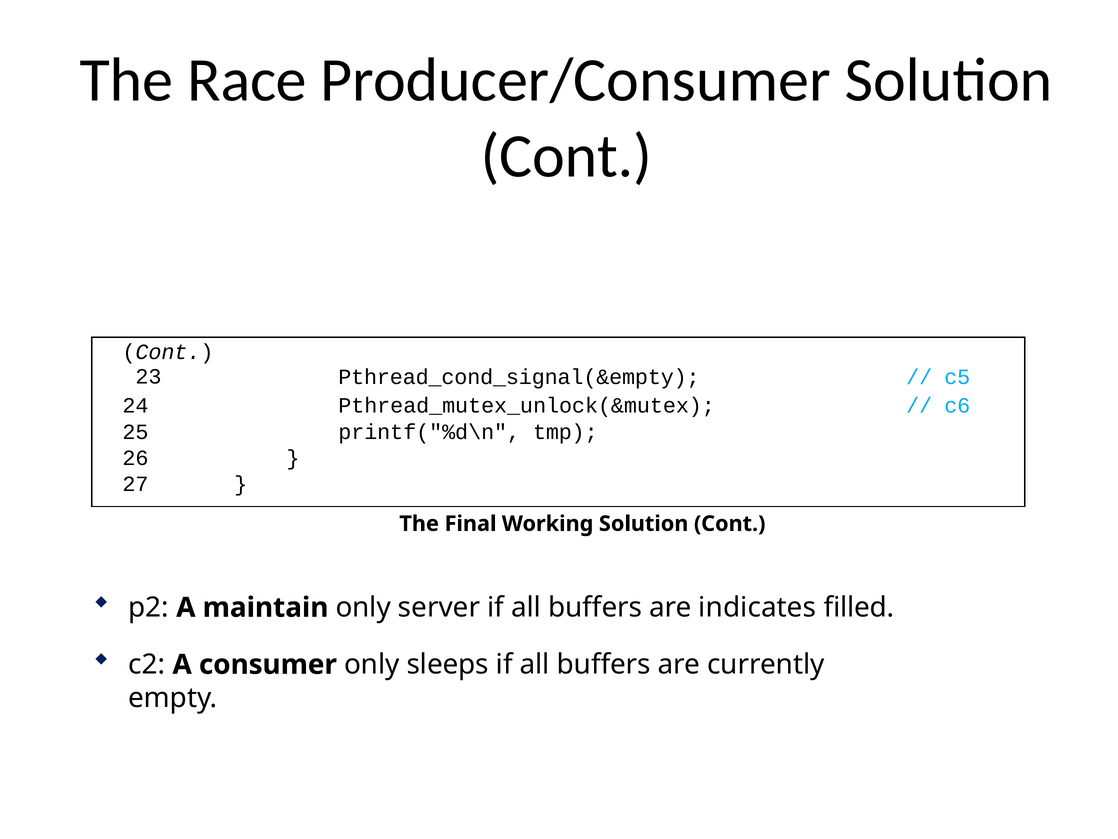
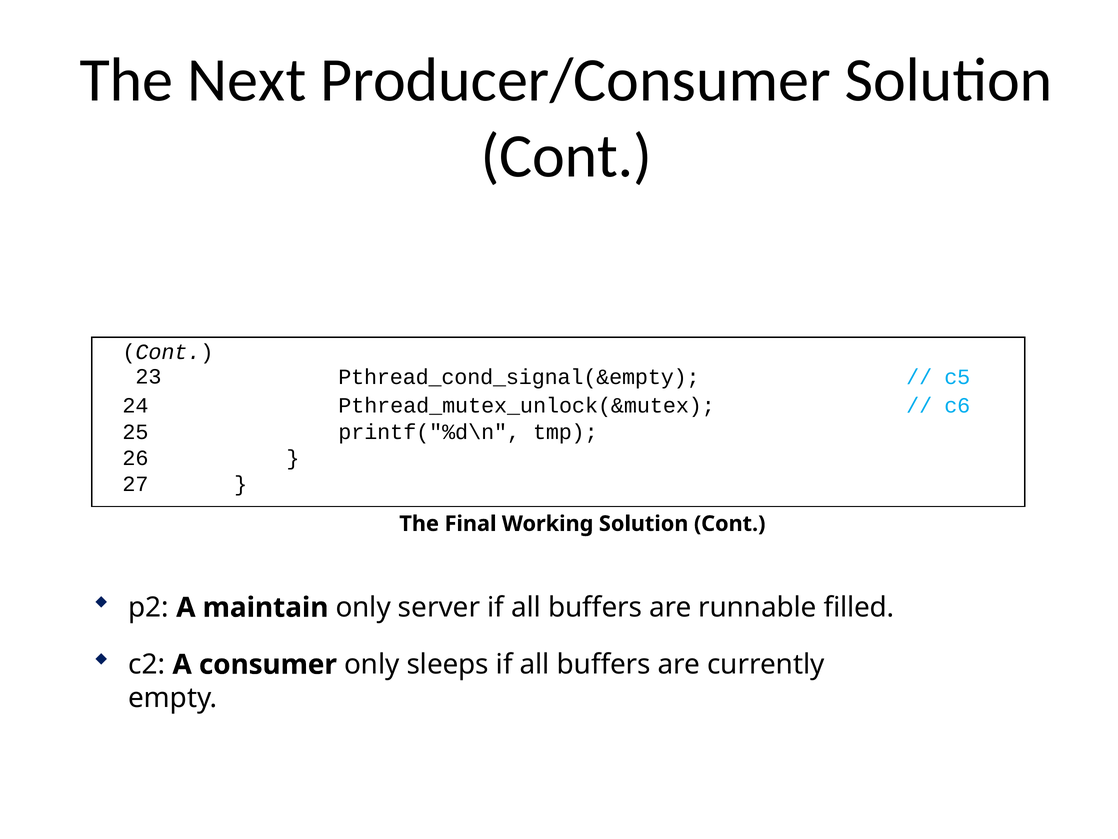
Race: Race -> Next
indicates: indicates -> runnable
